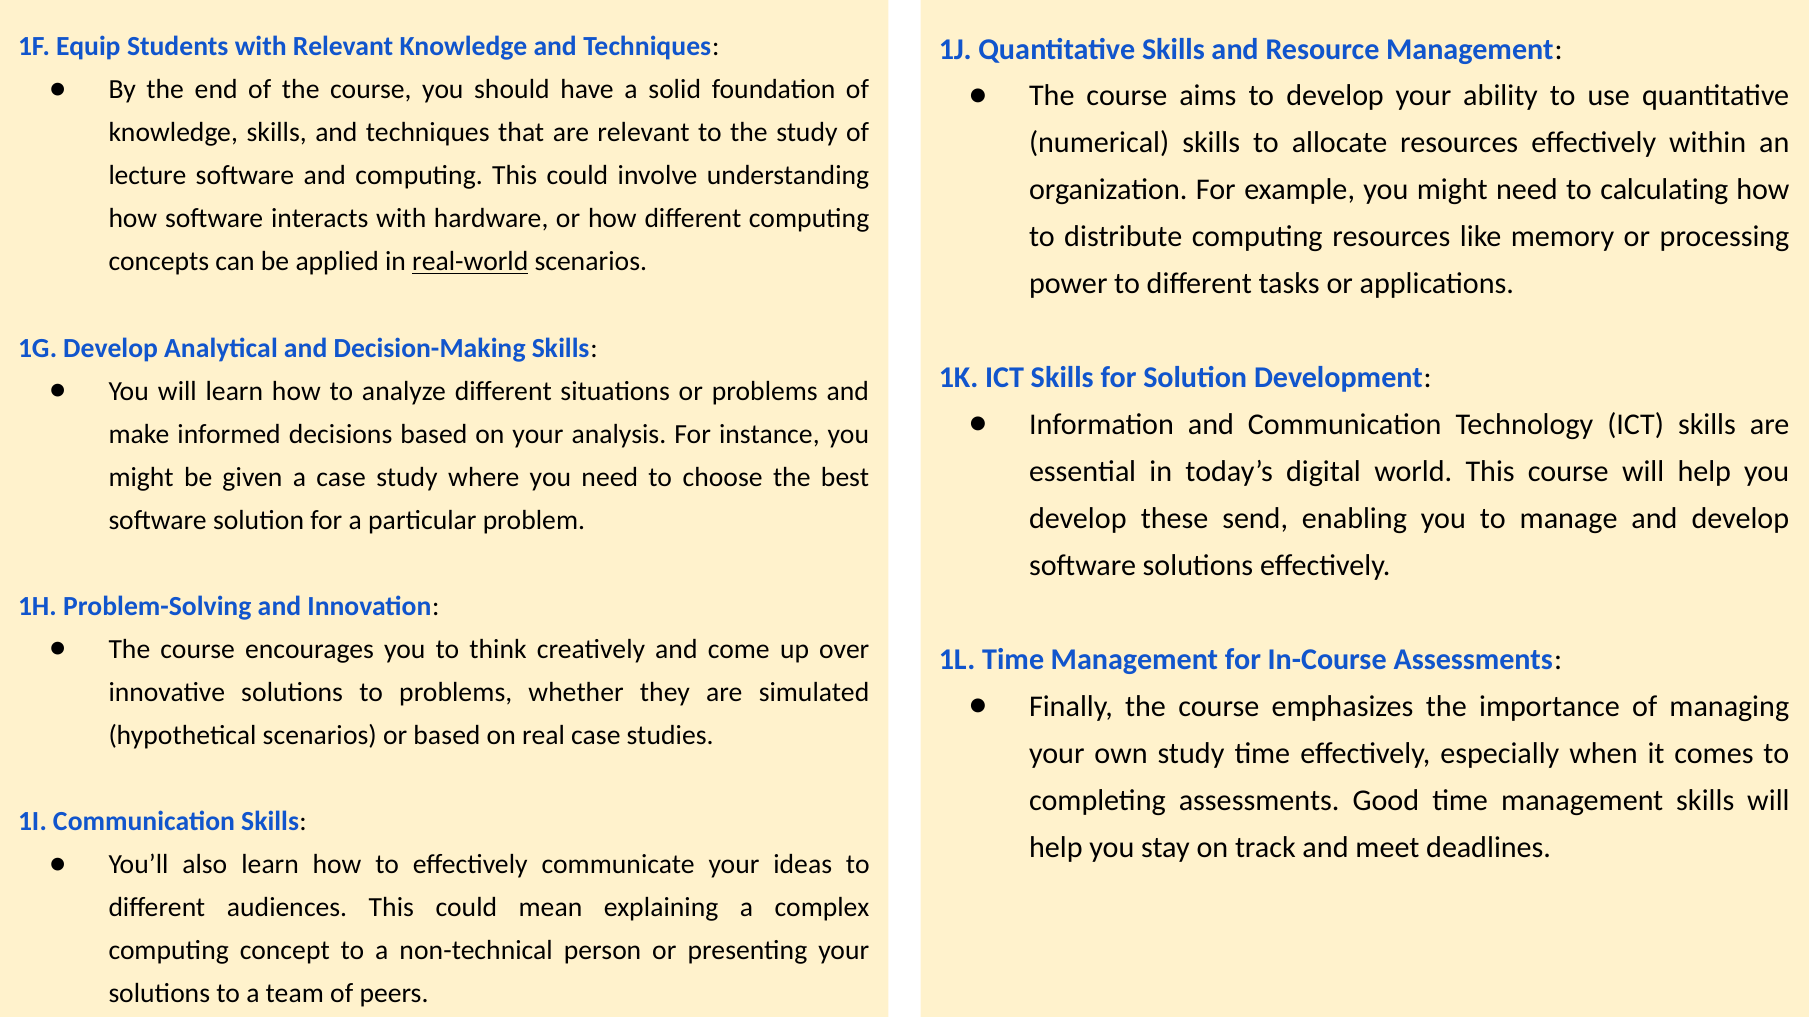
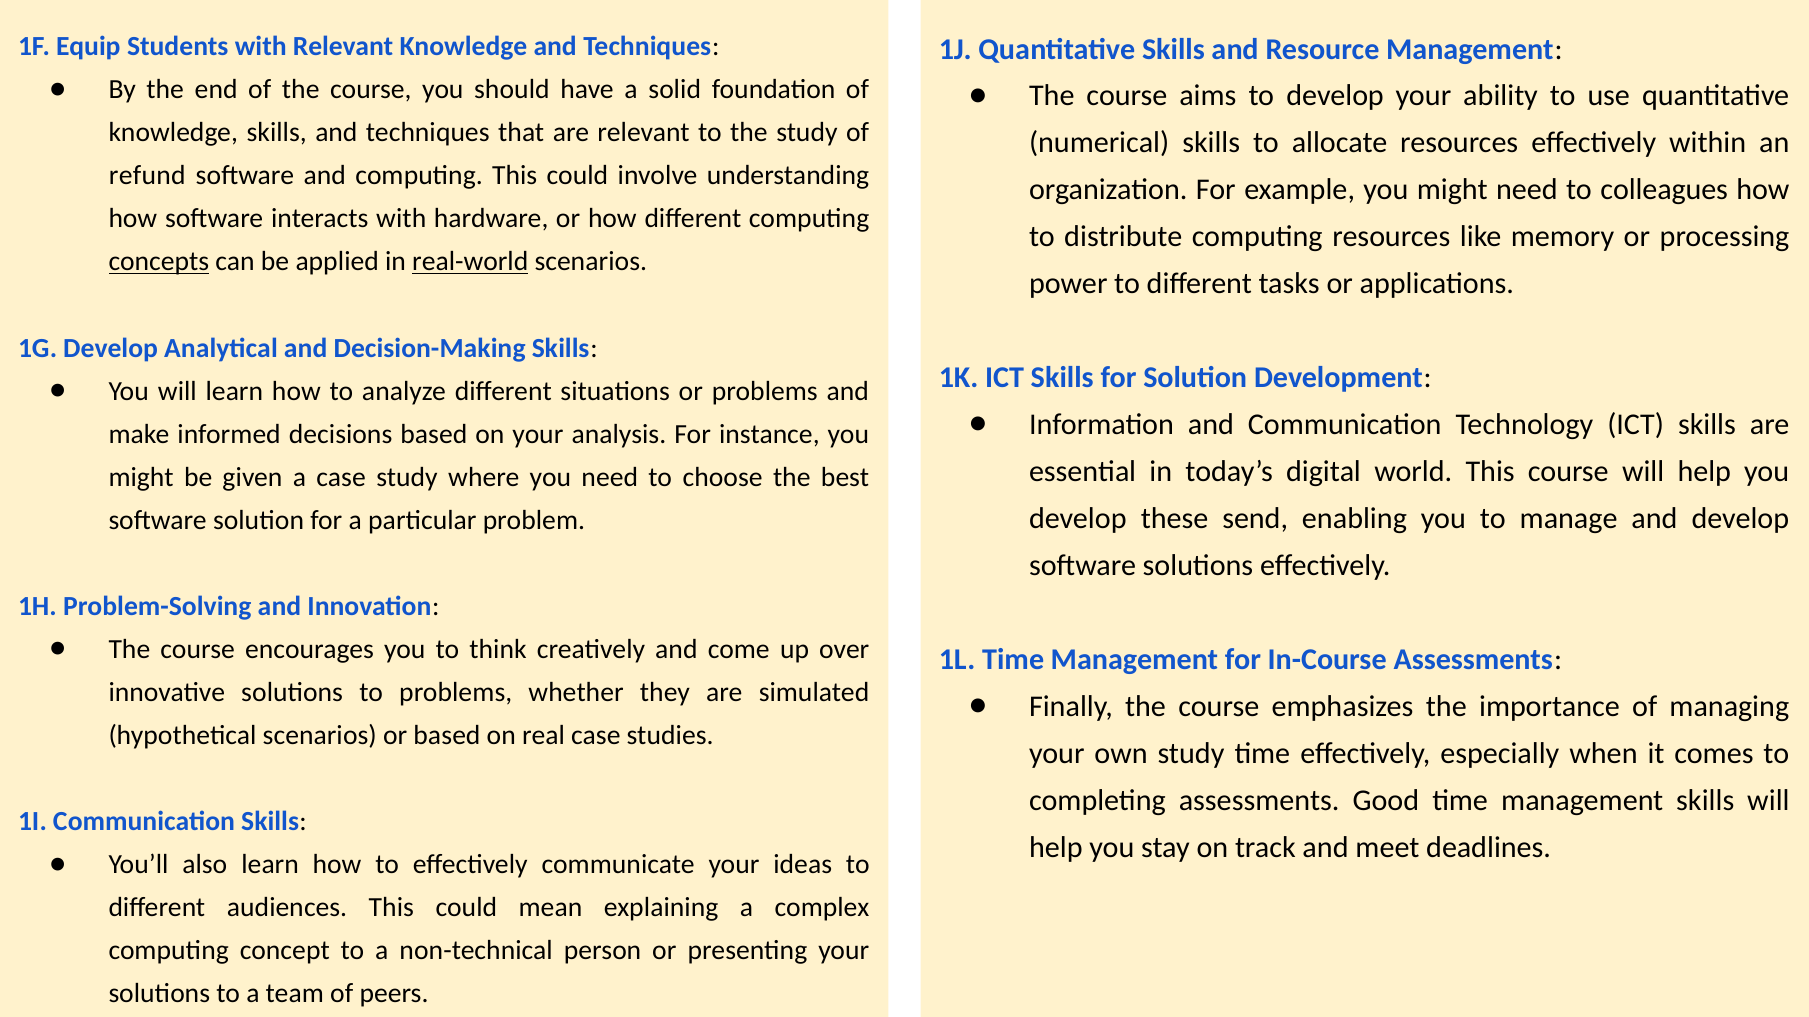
lecture: lecture -> refund
calculating: calculating -> colleagues
concepts underline: none -> present
